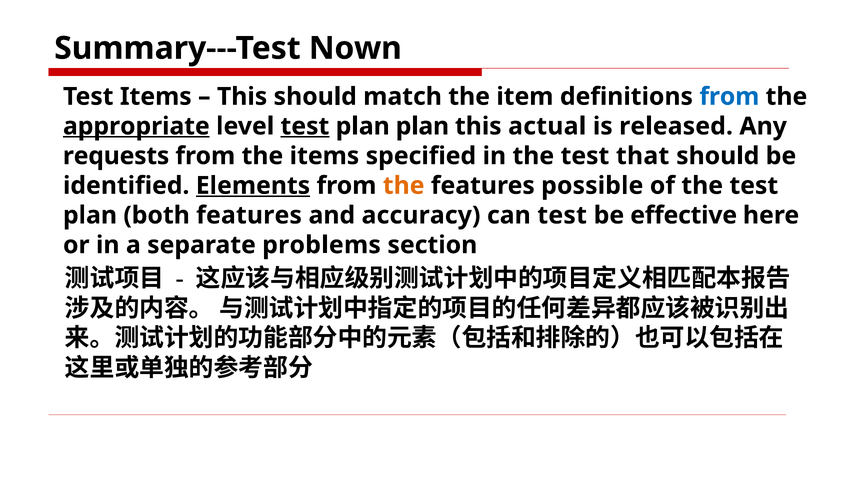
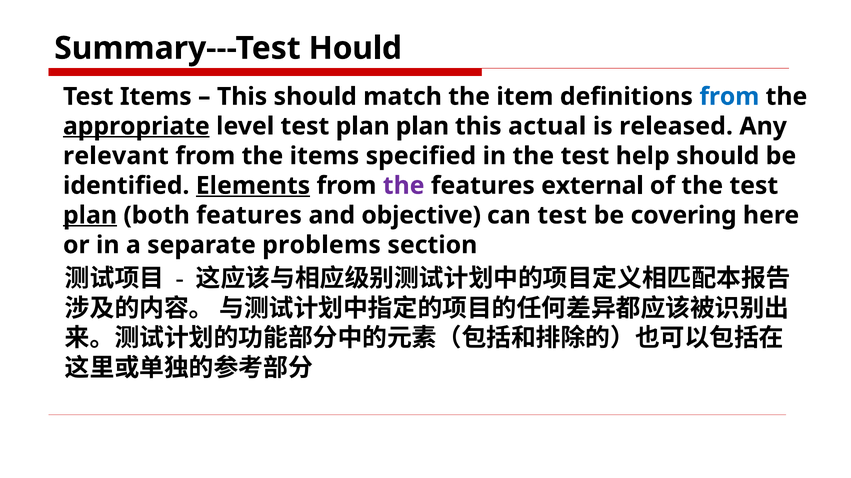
Nown: Nown -> Hould
test at (305, 126) underline: present -> none
requests: requests -> relevant
that: that -> help
the at (404, 186) colour: orange -> purple
possible: possible -> external
plan at (90, 216) underline: none -> present
accuracy: accuracy -> objective
effective: effective -> covering
